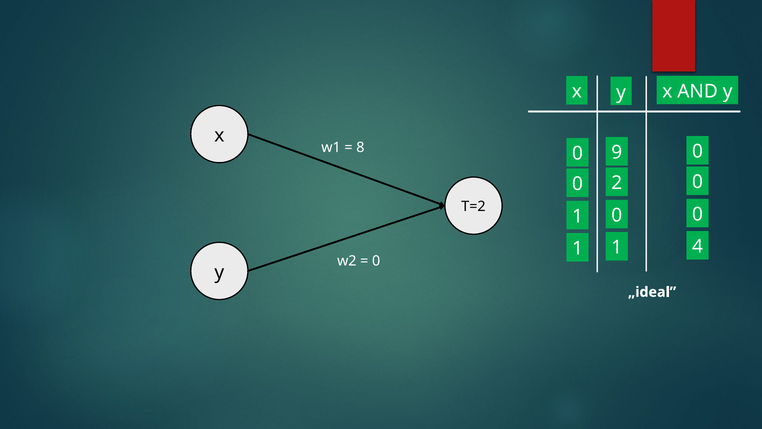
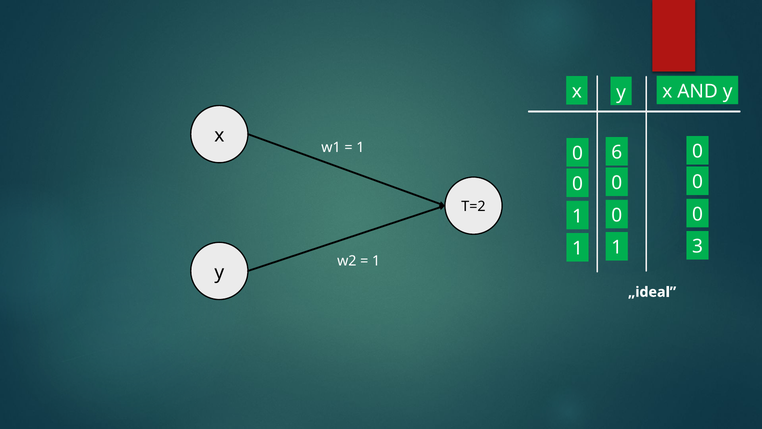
8 at (360, 148): 8 -> 1
9: 9 -> 6
2 at (617, 183): 2 -> 0
4: 4 -> 3
0 at (376, 261): 0 -> 1
